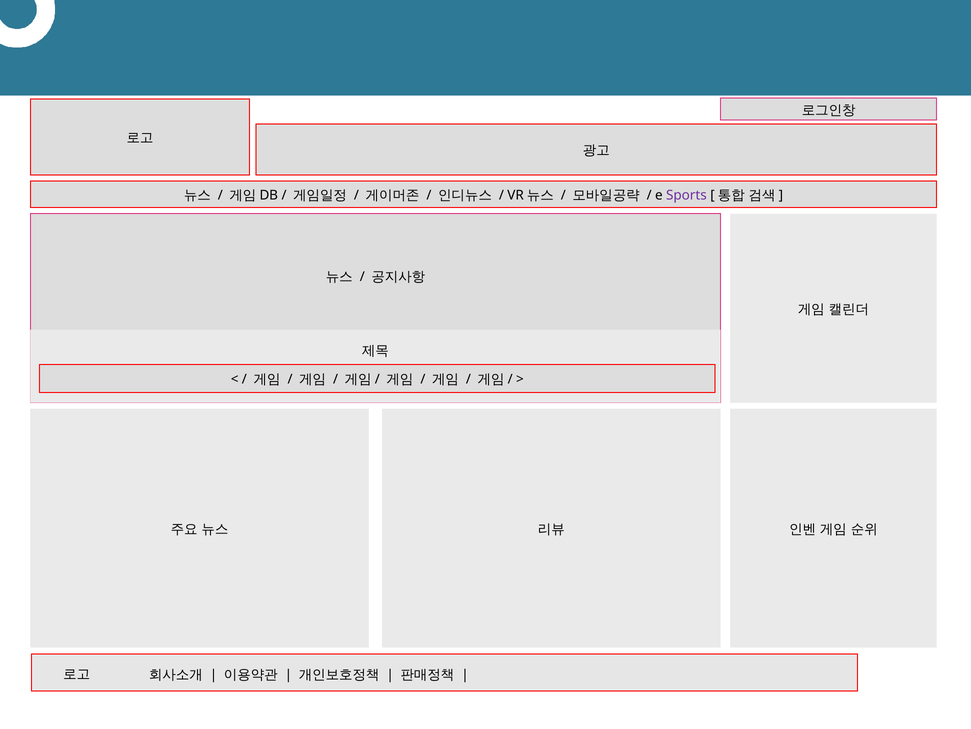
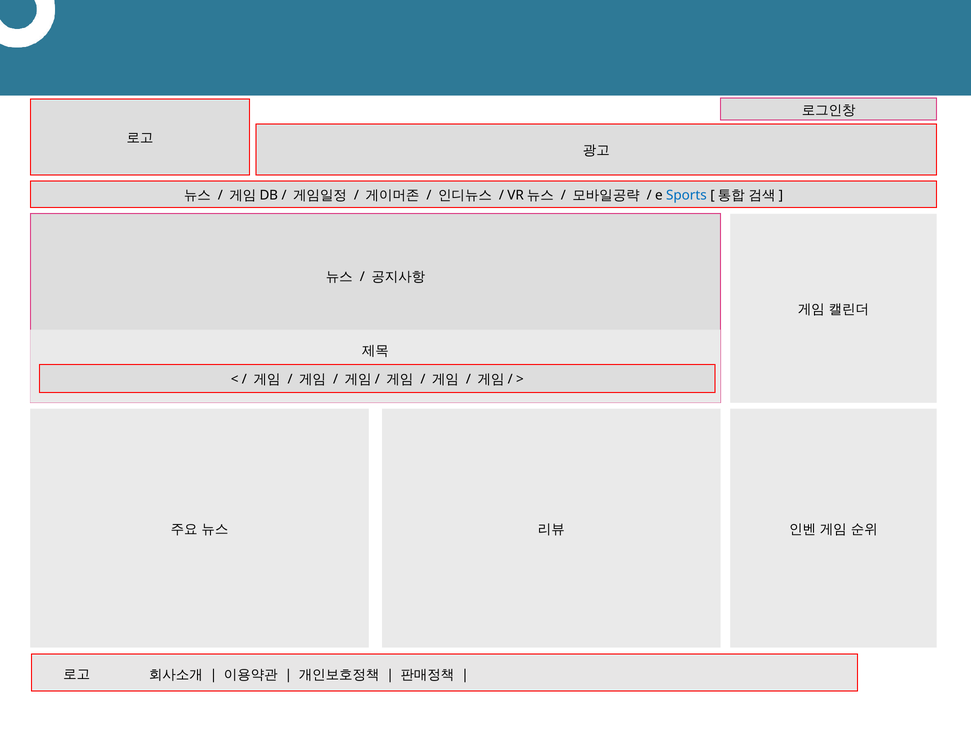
Sports colour: purple -> blue
